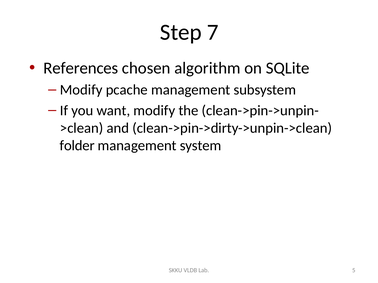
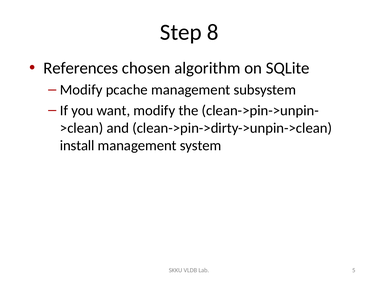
7: 7 -> 8
folder: folder -> install
